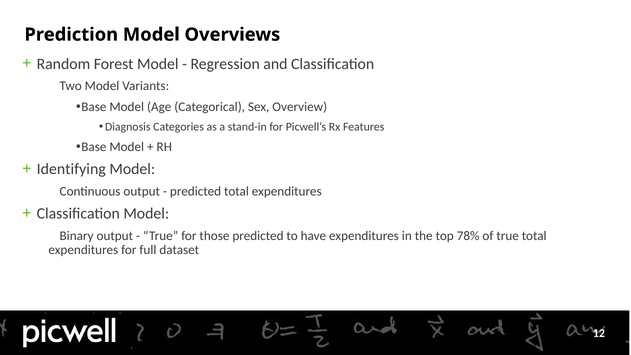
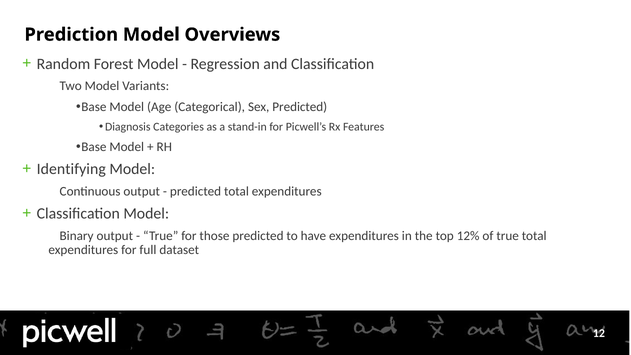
Sex Overview: Overview -> Predicted
78%: 78% -> 12%
